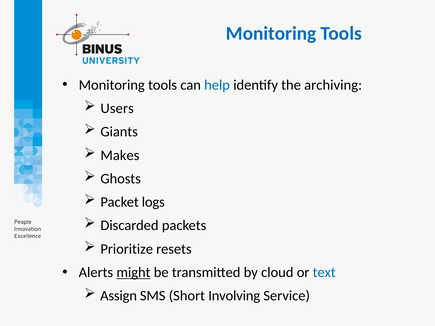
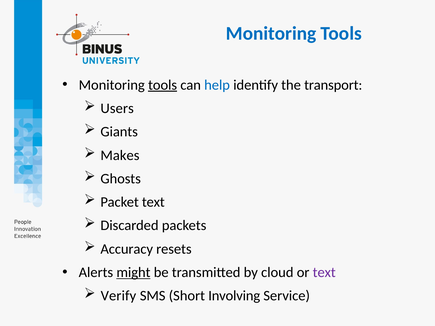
tools at (163, 85) underline: none -> present
archiving: archiving -> transport
Packet logs: logs -> text
Prioritize: Prioritize -> Accuracy
text at (324, 273) colour: blue -> purple
Assign: Assign -> Verify
